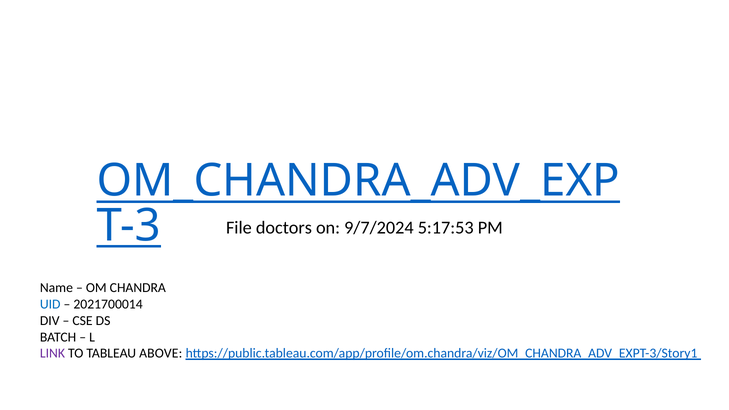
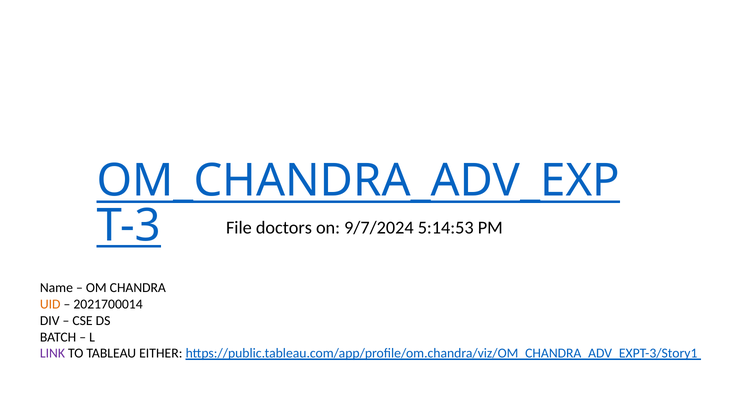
5:17:53: 5:17:53 -> 5:14:53
UID colour: blue -> orange
ABOVE: ABOVE -> EITHER
